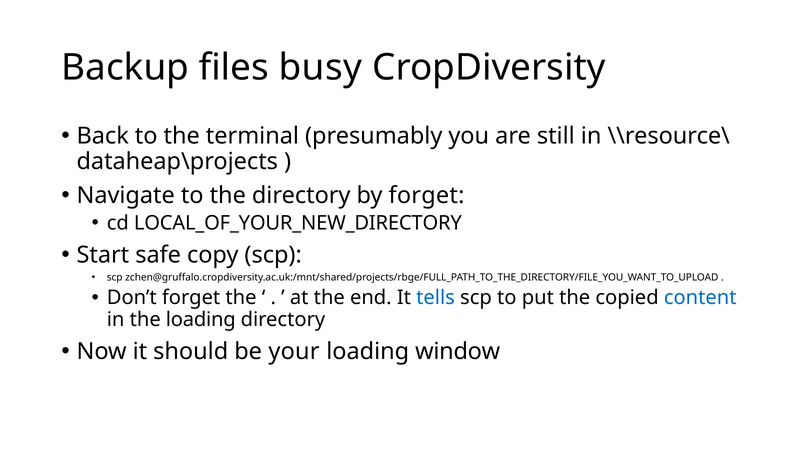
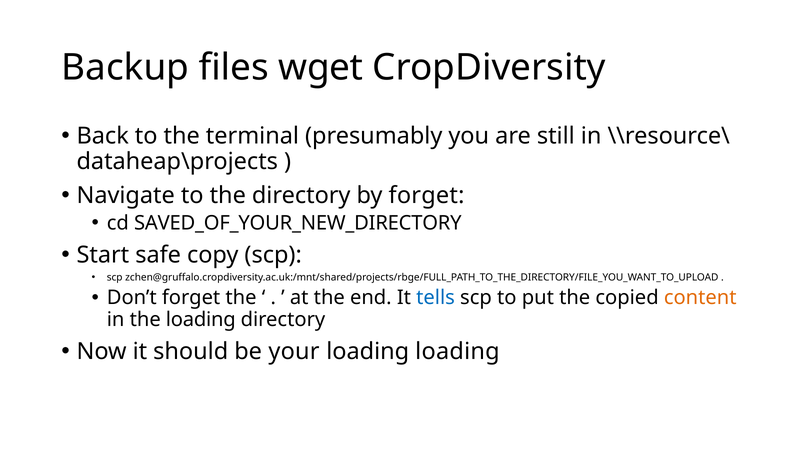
busy: busy -> wget
LOCAL_OF_YOUR_NEW_DIRECTORY: LOCAL_OF_YOUR_NEW_DIRECTORY -> SAVED_OF_YOUR_NEW_DIRECTORY
content colour: blue -> orange
loading window: window -> loading
